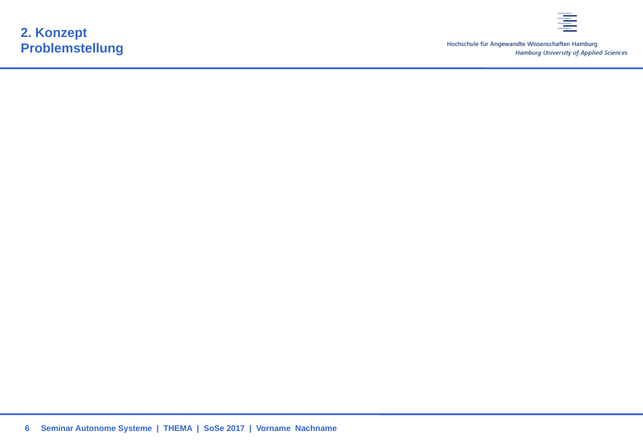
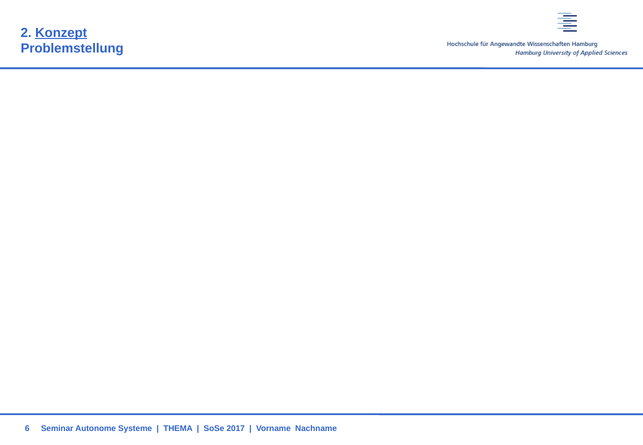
Konzept underline: none -> present
